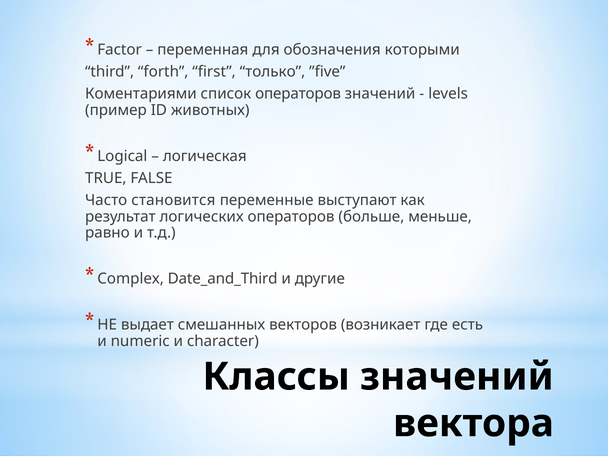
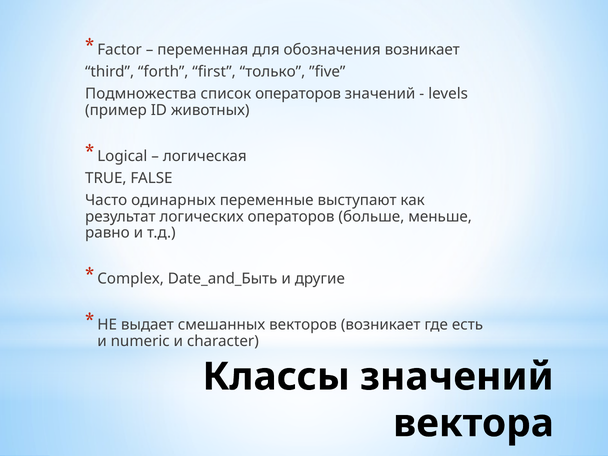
обозначения которыми: которыми -> возникает
Коментариями: Коментариями -> Подмножества
становится: становится -> одинарных
Date_and_Third: Date_and_Third -> Date_and_Быть
